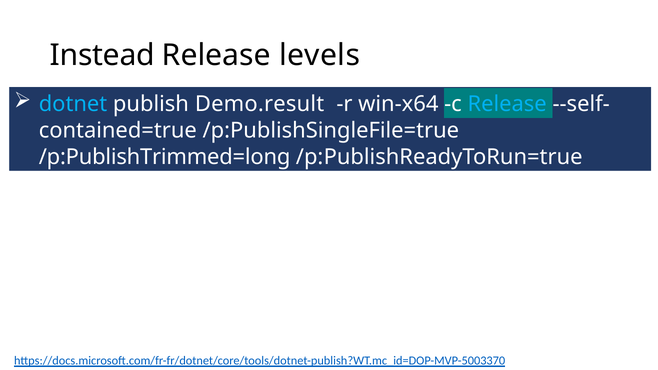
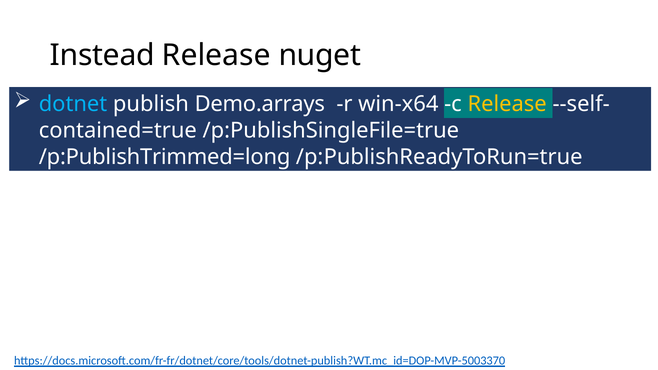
levels: levels -> nuget
Demo.result: Demo.result -> Demo.arrays
Release at (507, 104) colour: light blue -> yellow
